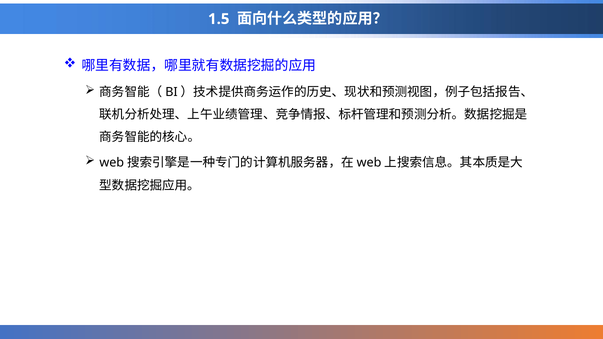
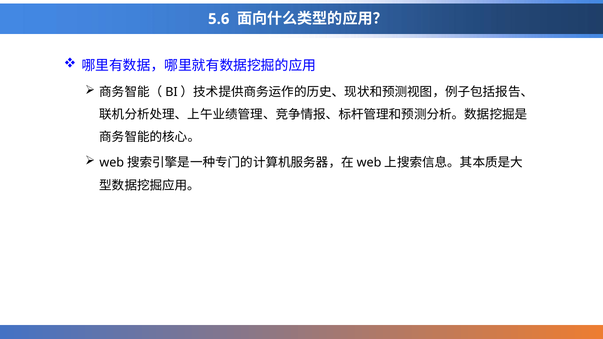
1.5: 1.5 -> 5.6
